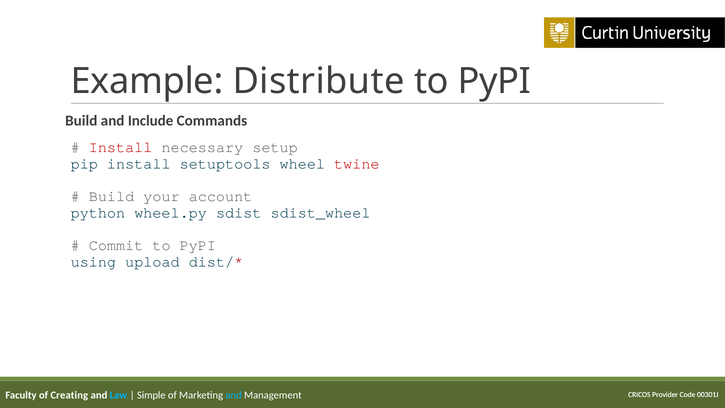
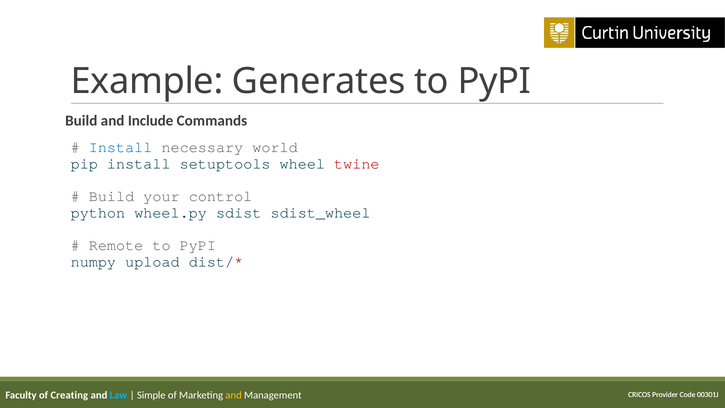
Distribute: Distribute -> Generates
Install at (121, 147) colour: red -> blue
setup: setup -> world
account: account -> control
Commit: Commit -> Remote
using: using -> numpy
and at (234, 395) colour: light blue -> yellow
